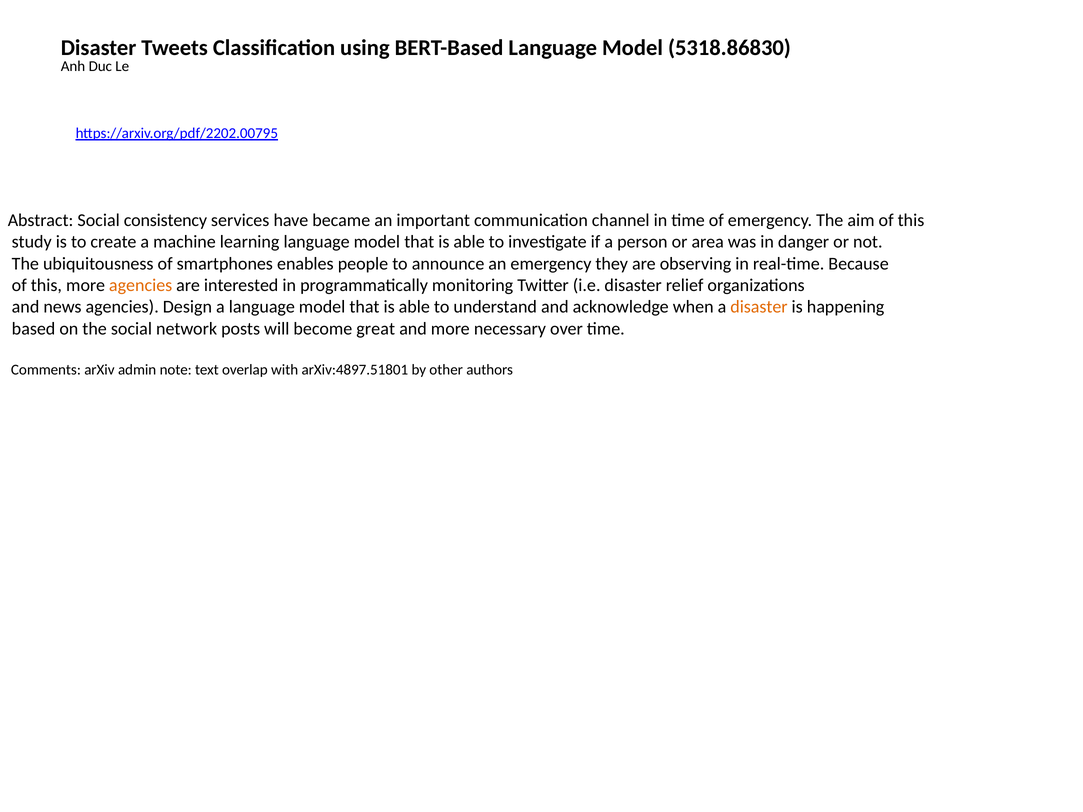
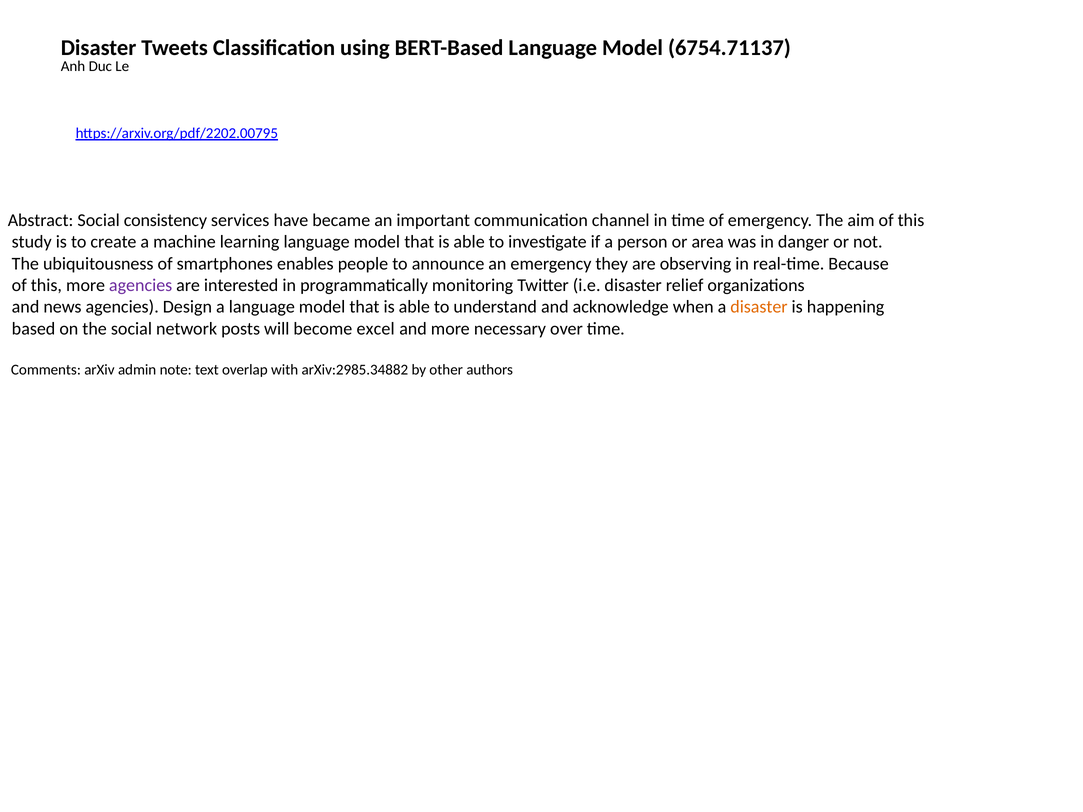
5318.86830: 5318.86830 -> 6754.71137
agencies at (141, 285) colour: orange -> purple
great: great -> excel
arXiv:4897.51801: arXiv:4897.51801 -> arXiv:2985.34882
